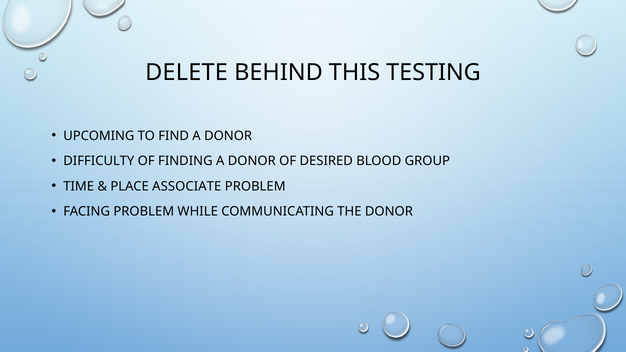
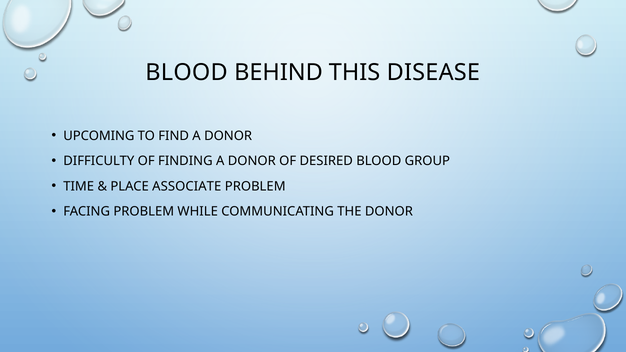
DELETE at (187, 73): DELETE -> BLOOD
TESTING: TESTING -> DISEASE
